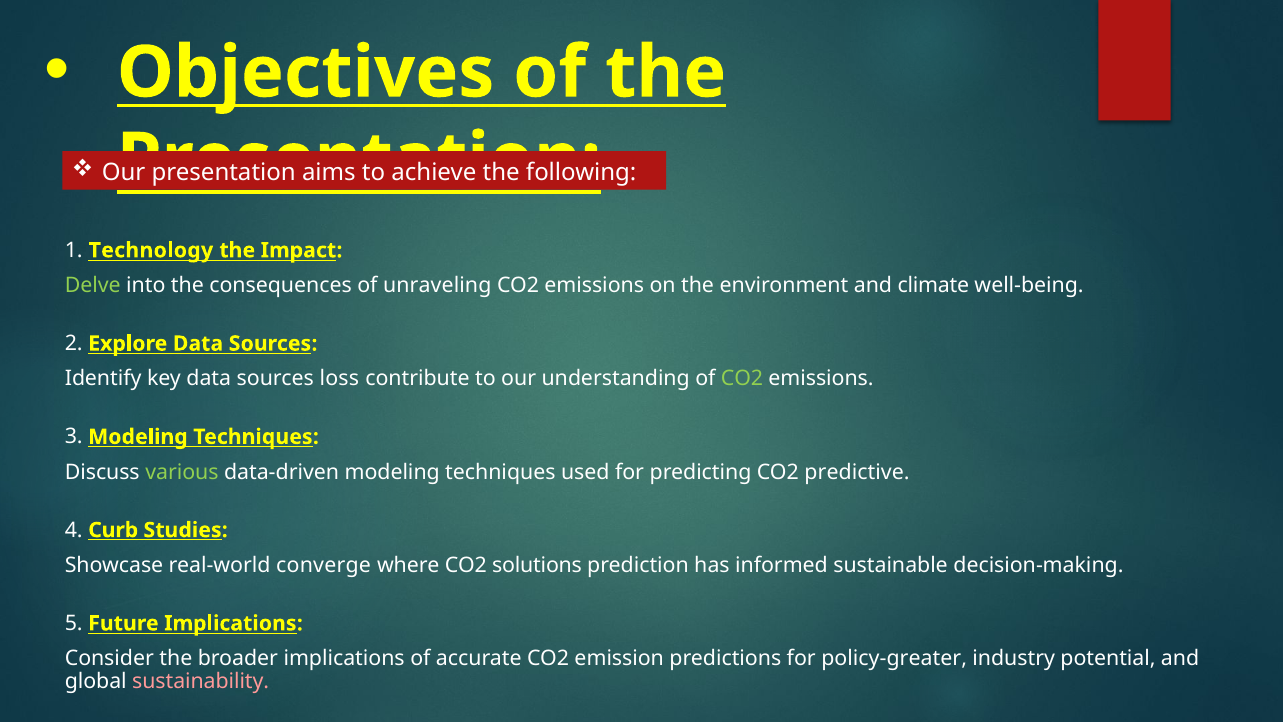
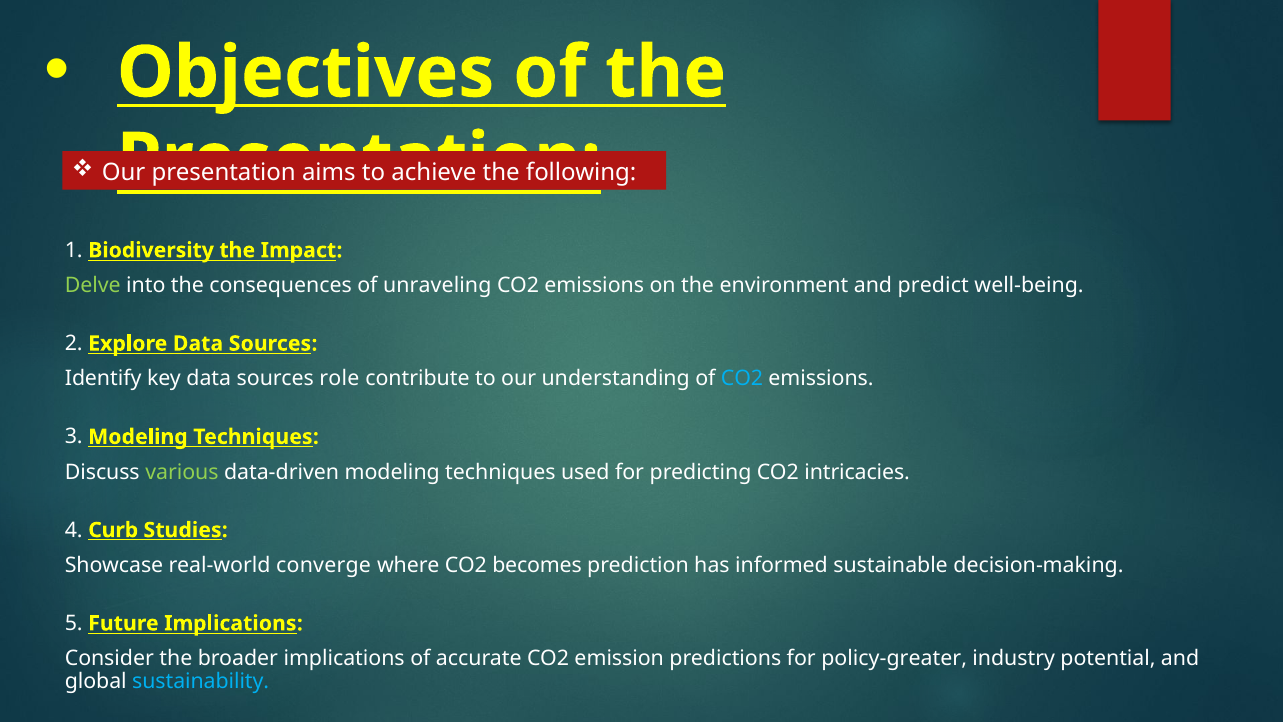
Technology: Technology -> Biodiversity
climate: climate -> predict
loss: loss -> role
CO2 at (742, 379) colour: light green -> light blue
predictive: predictive -> intricacies
solutions: solutions -> becomes
sustainability colour: pink -> light blue
